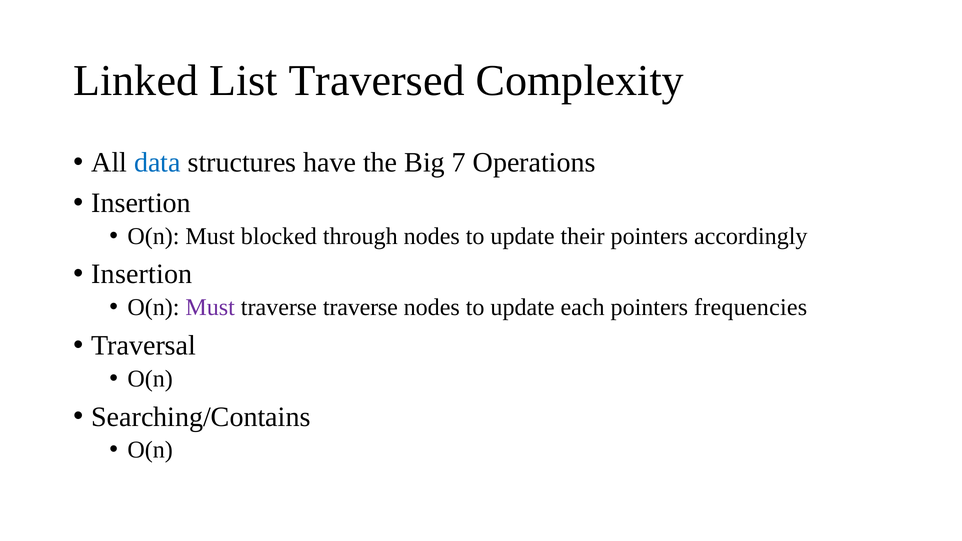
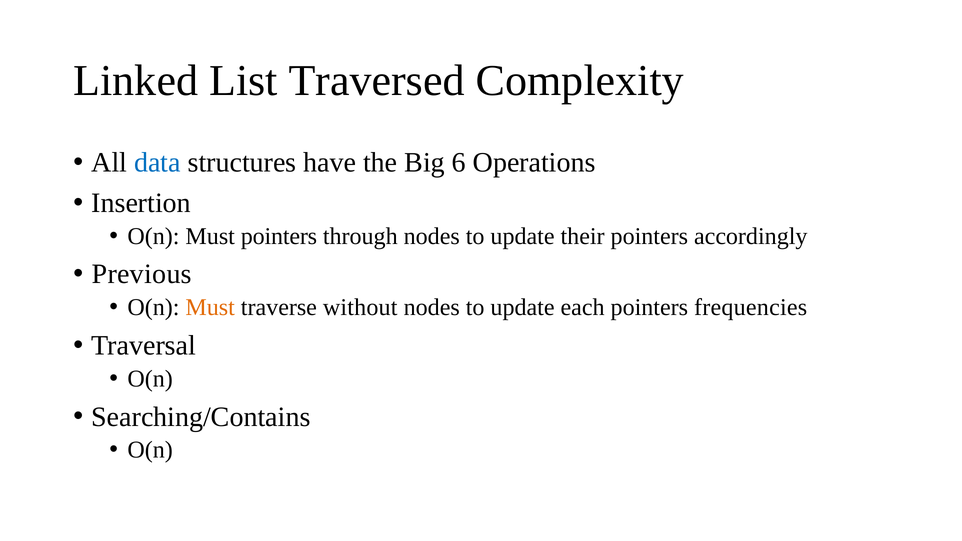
7: 7 -> 6
Must blocked: blocked -> pointers
Insertion at (142, 274): Insertion -> Previous
Must at (210, 307) colour: purple -> orange
traverse traverse: traverse -> without
